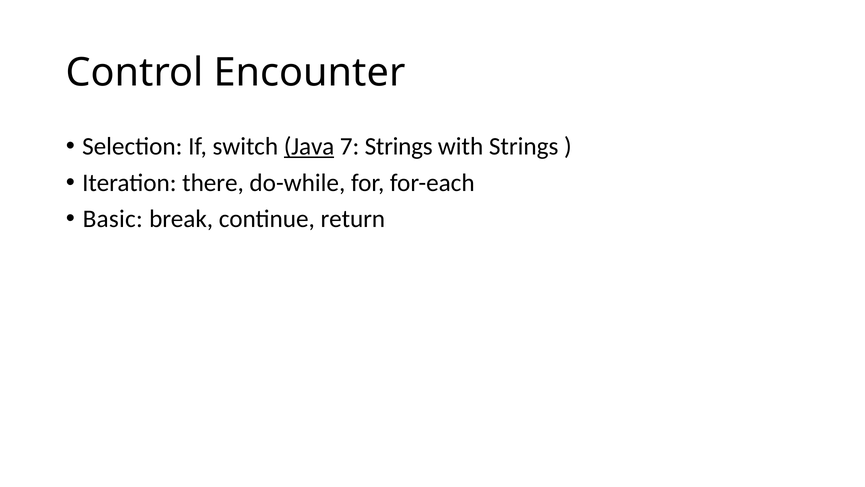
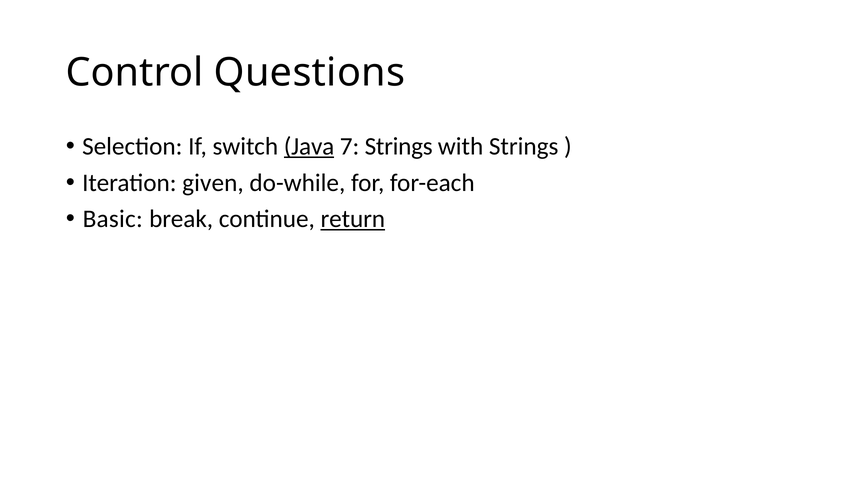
Encounter: Encounter -> Questions
there: there -> given
return underline: none -> present
